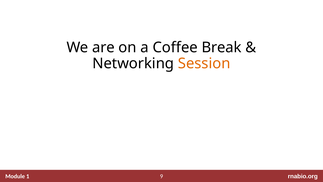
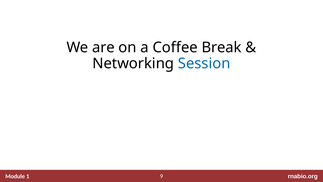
Session colour: orange -> blue
